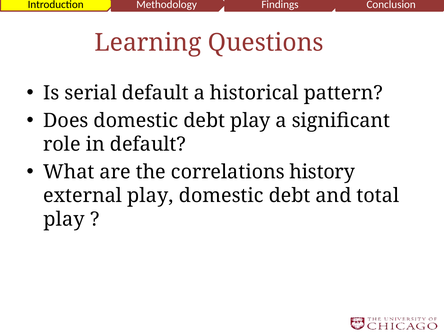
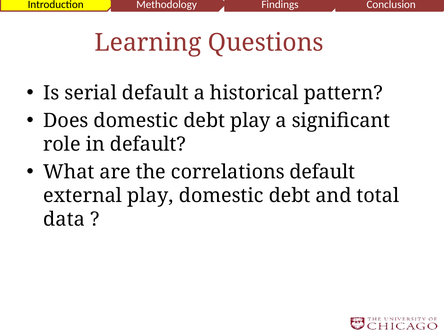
correlations history: history -> default
play at (64, 219): play -> data
